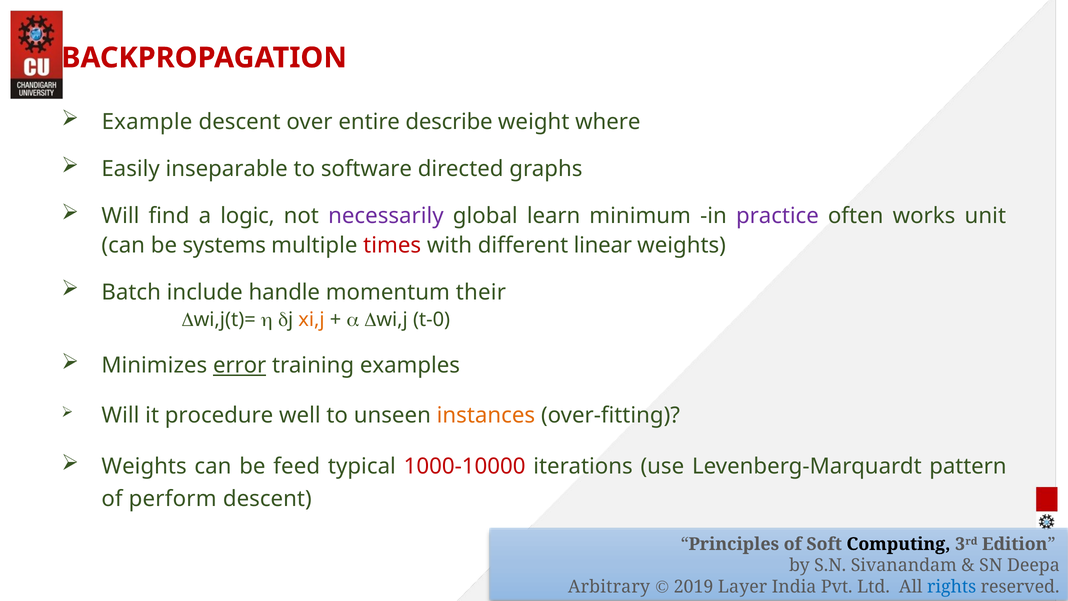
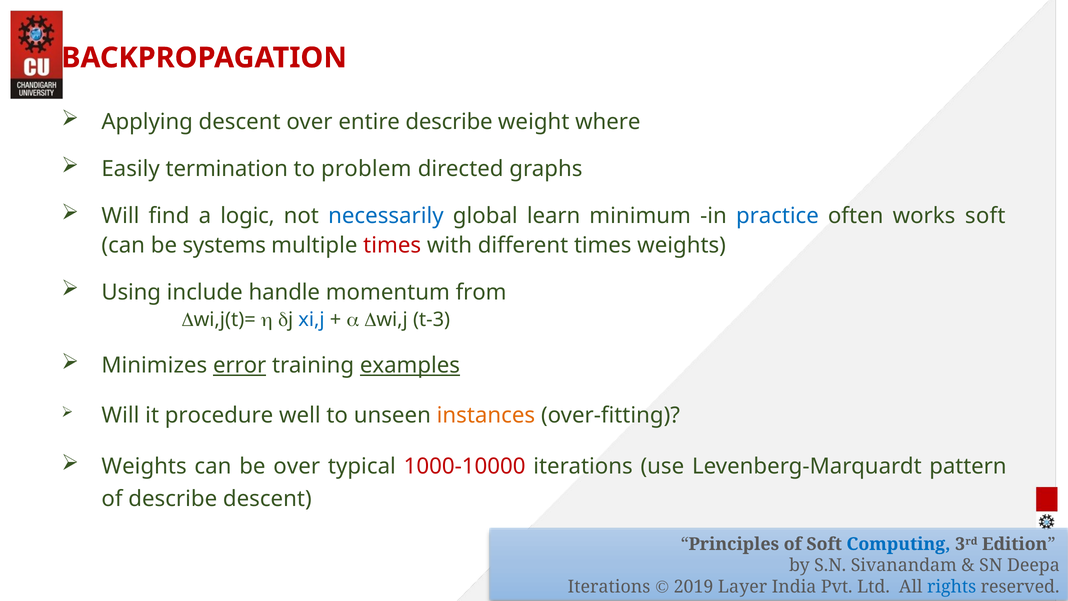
Example: Example -> Applying
inseparable: inseparable -> termination
software: software -> problem
necessarily colour: purple -> blue
practice colour: purple -> blue
works unit: unit -> soft
different linear: linear -> times
Batch: Batch -> Using
their: their -> from
xi,j colour: orange -> blue
t-0: t-0 -> t-3
examples underline: none -> present
be feed: feed -> over
of perform: perform -> describe
Computing colour: black -> blue
Arbitrary at (609, 587): Arbitrary -> Iterations
